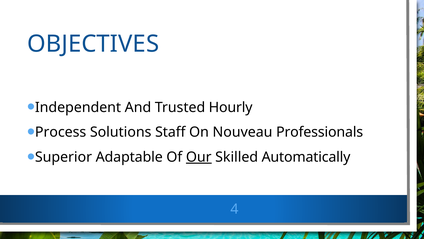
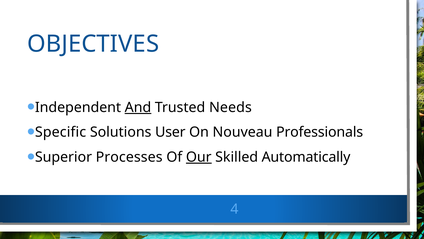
And underline: none -> present
Hourly: Hourly -> Needs
Process: Process -> Specific
Staff: Staff -> User
Adaptable: Adaptable -> Processes
